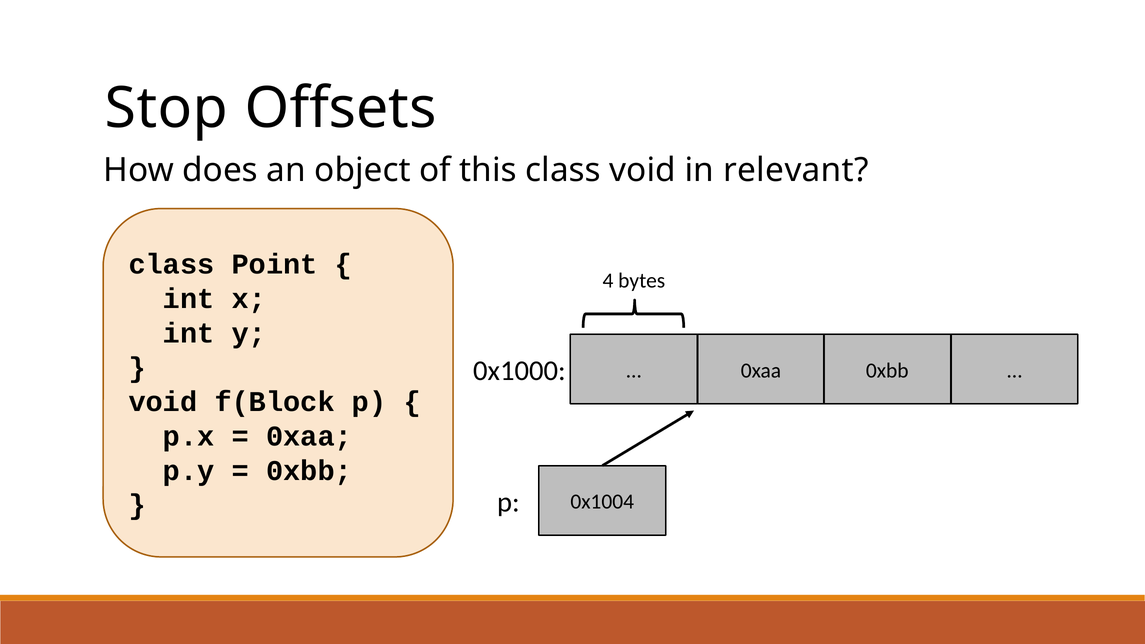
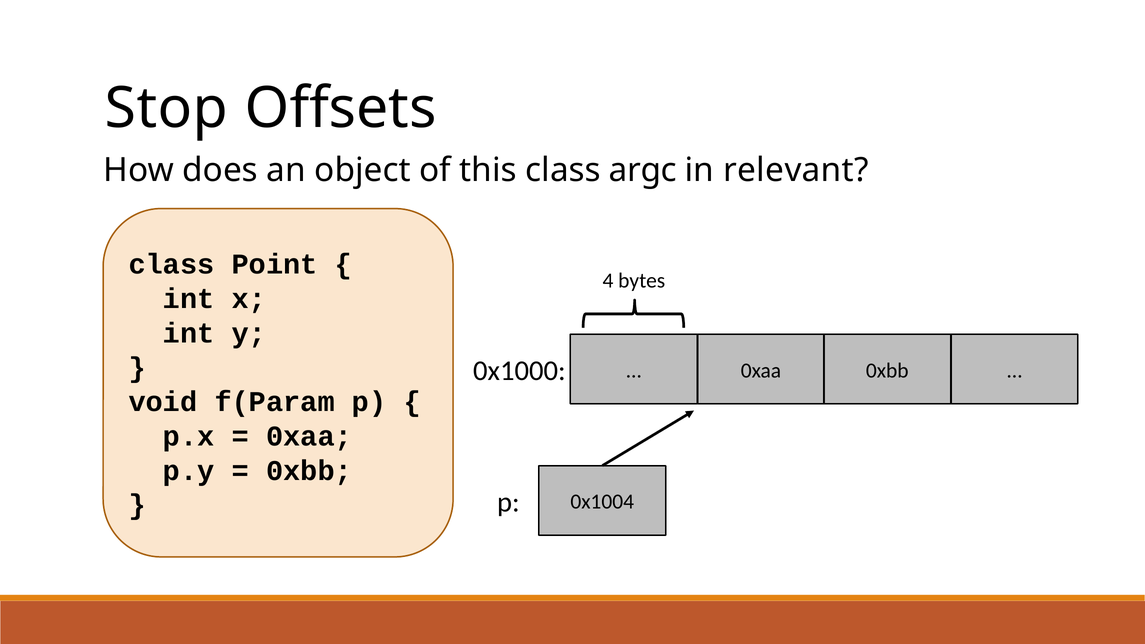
class void: void -> argc
f(Block: f(Block -> f(Param
